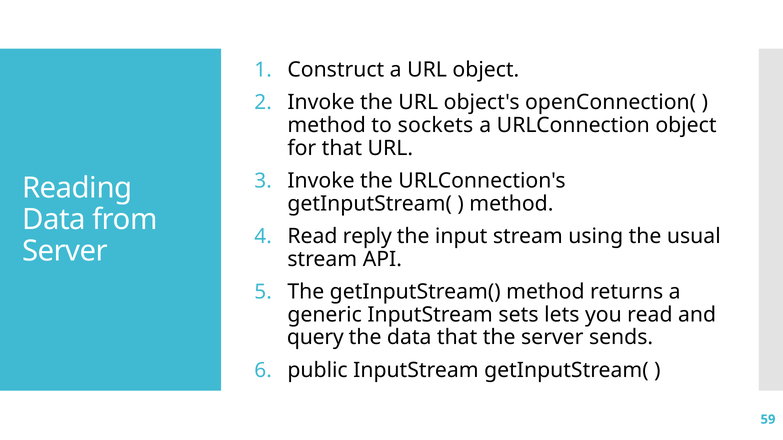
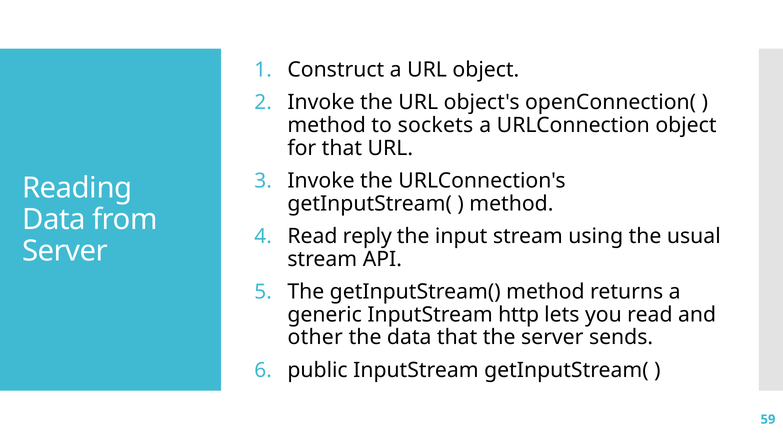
sets: sets -> http
query: query -> other
